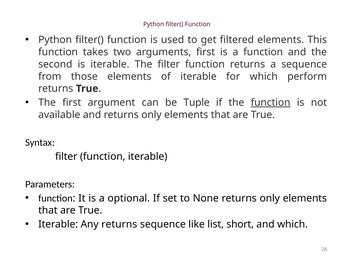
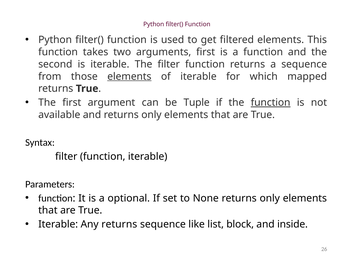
elements at (129, 76) underline: none -> present
perform: perform -> mapped
short: short -> block
and which: which -> inside
